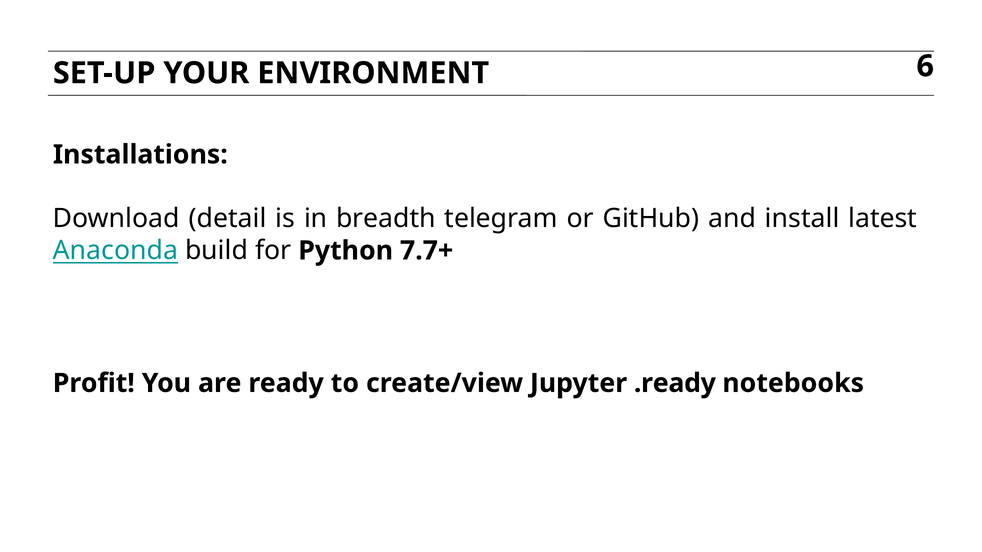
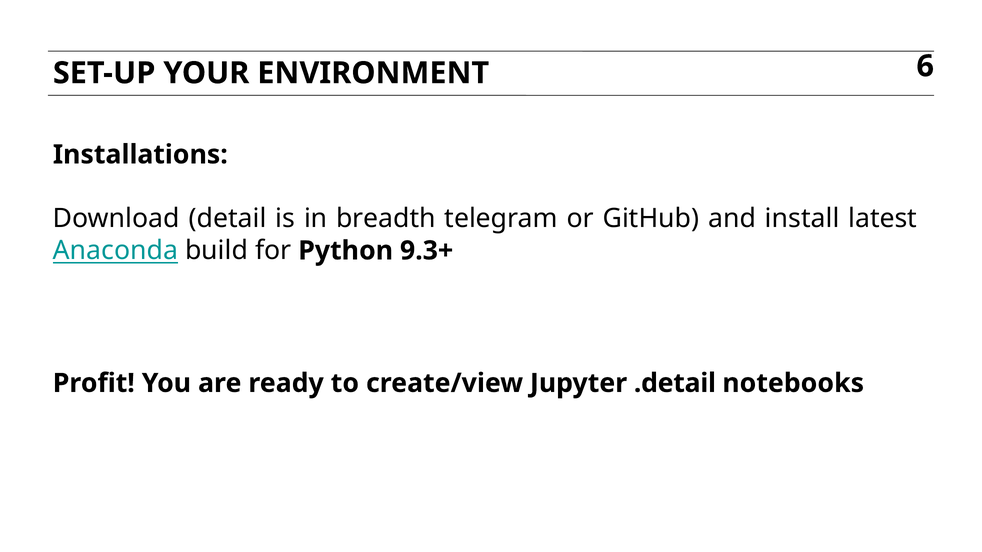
7.7+: 7.7+ -> 9.3+
.ready: .ready -> .detail
